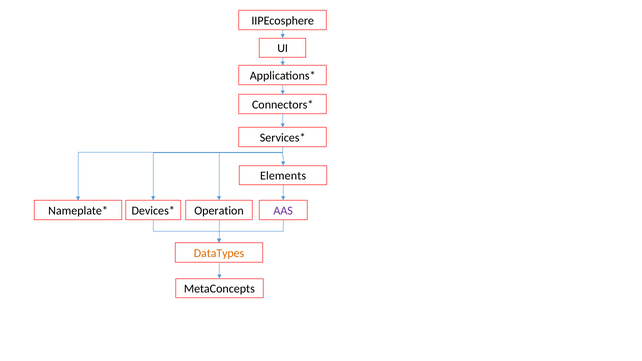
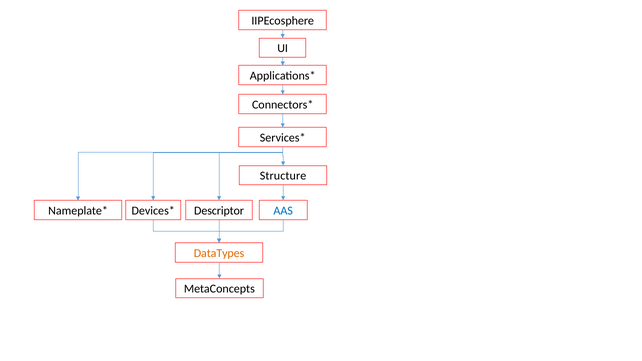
Elements: Elements -> Structure
Operation: Operation -> Descriptor
AAS colour: purple -> blue
